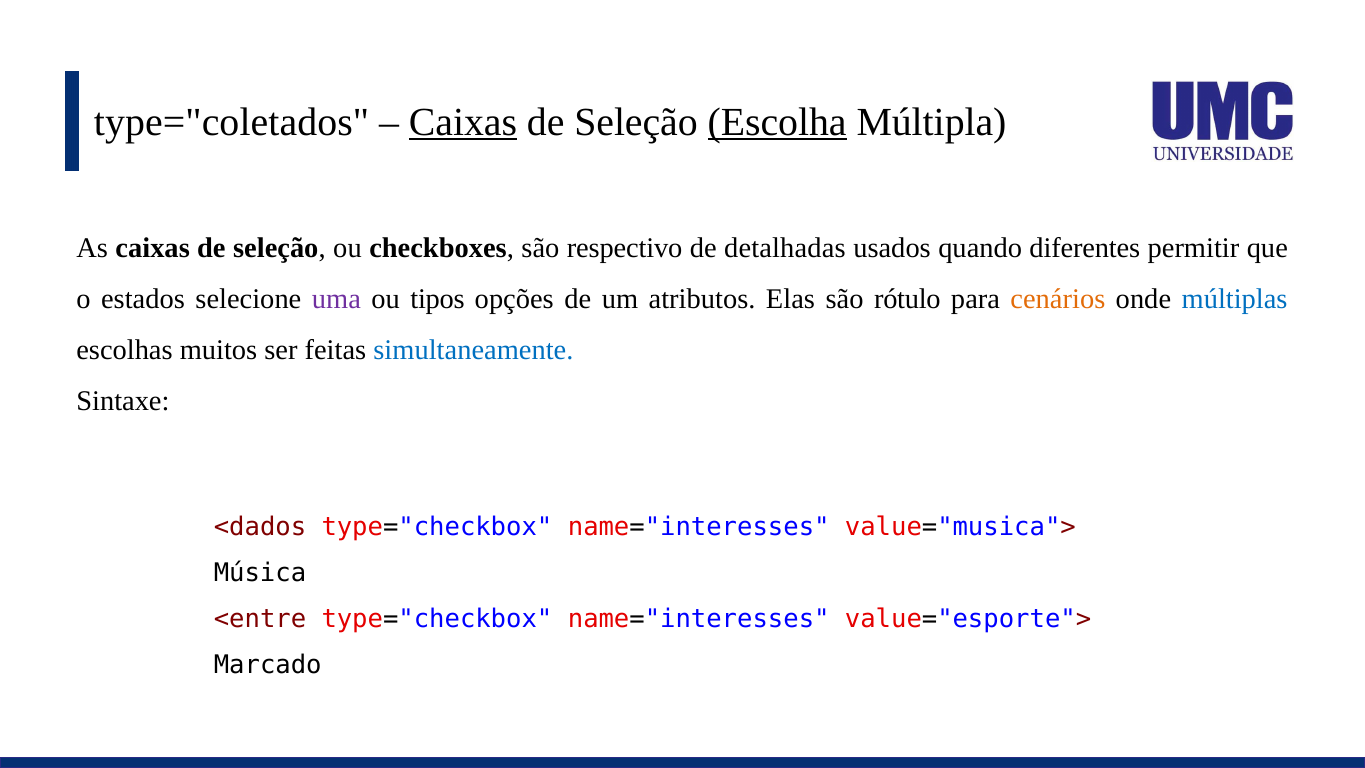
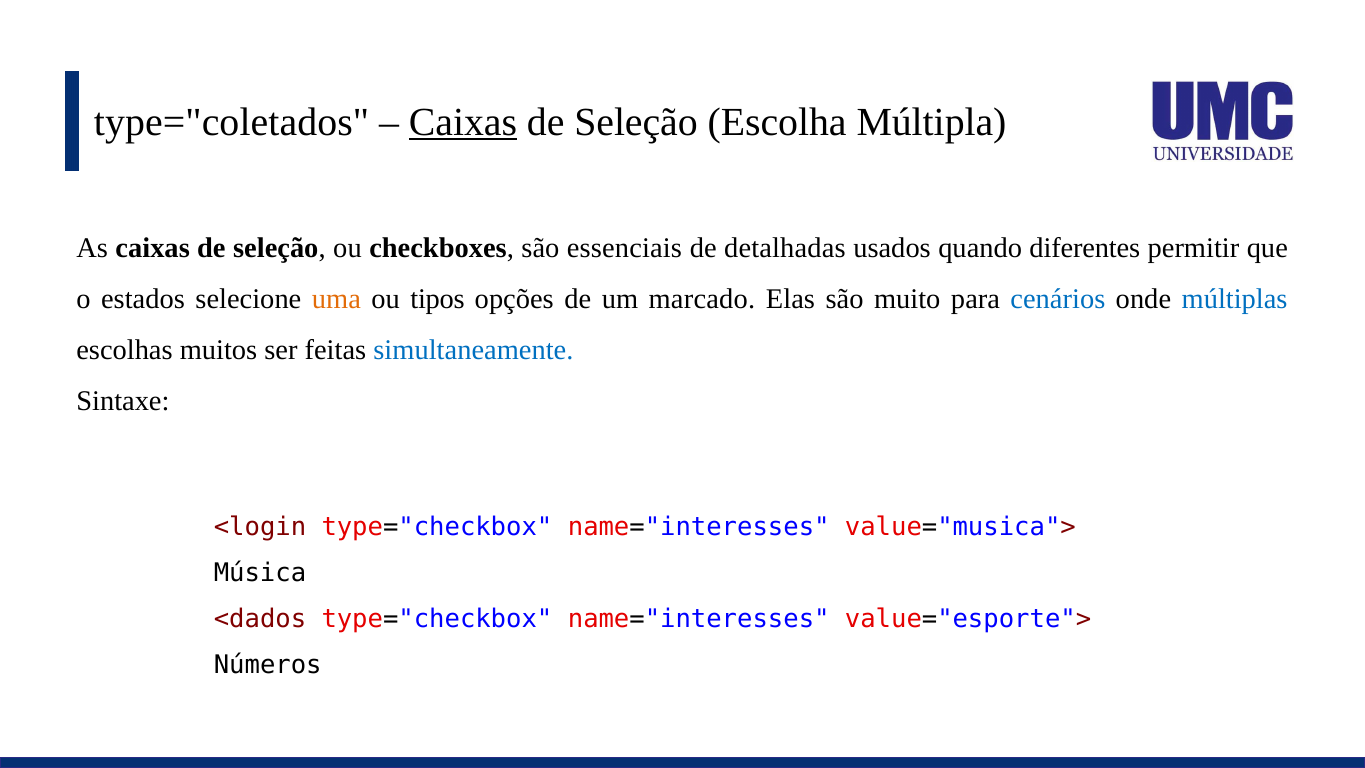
Escolha underline: present -> none
respectivo: respectivo -> essenciais
uma colour: purple -> orange
atributos: atributos -> marcado
rótulo: rótulo -> muito
cenários colour: orange -> blue
<dados: <dados -> <login
<entre: <entre -> <dados
Marcado: Marcado -> Números
